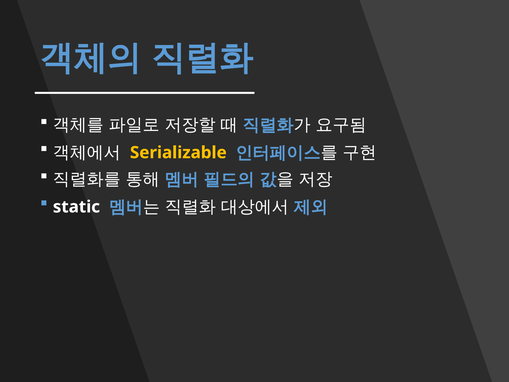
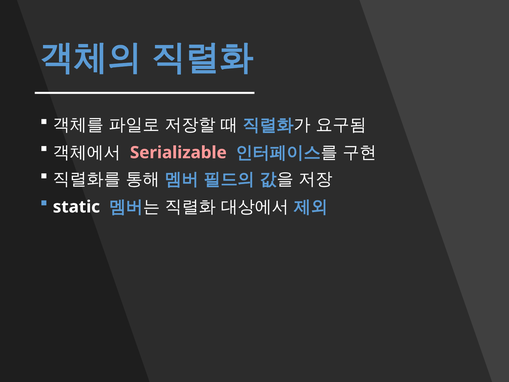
Serializable colour: yellow -> pink
